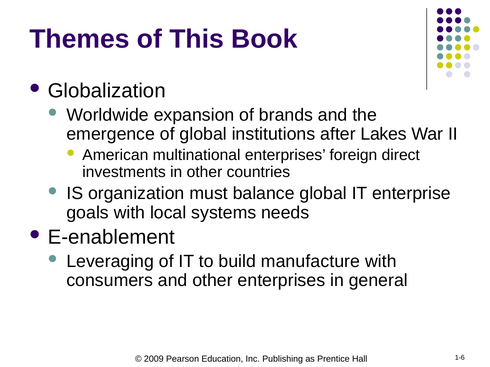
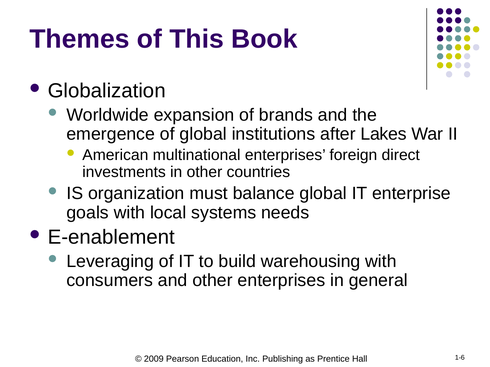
manufacture: manufacture -> warehousing
